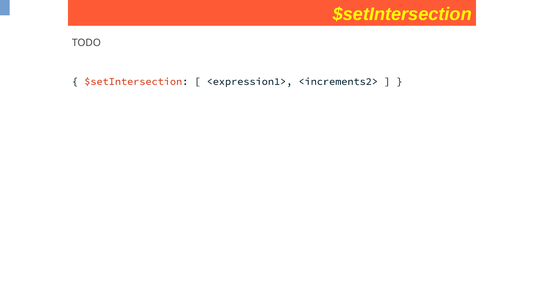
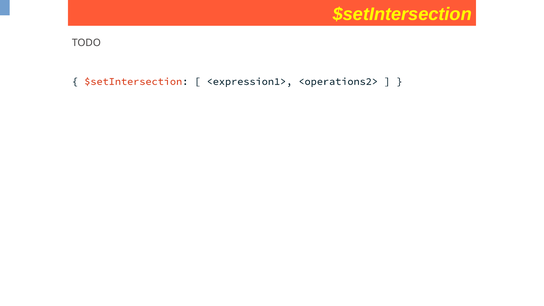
<increments2>: <increments2> -> <operations2>
